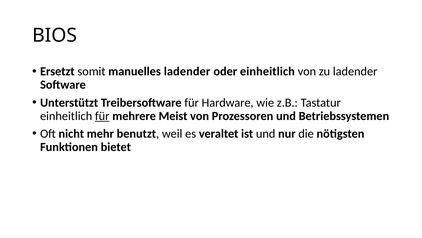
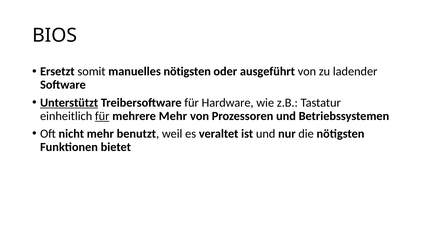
manuelles ladender: ladender -> nötigsten
oder einheitlich: einheitlich -> ausgeführt
Unterstützt underline: none -> present
mehrere Meist: Meist -> Mehr
